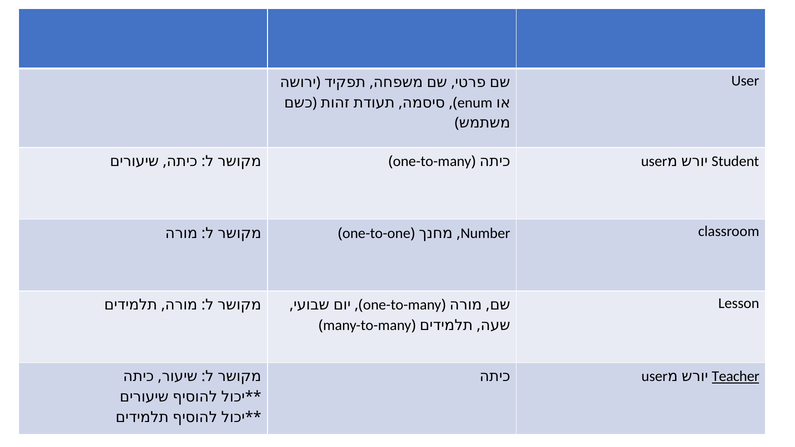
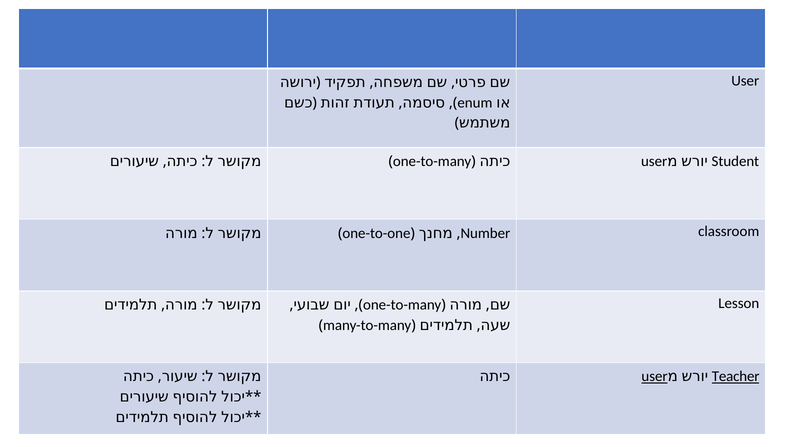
user at (655, 377) underline: none -> present
